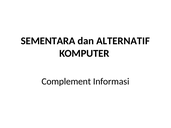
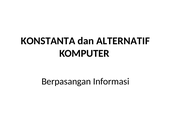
SEMENTARA: SEMENTARA -> KONSTANTA
Complement: Complement -> Berpasangan
